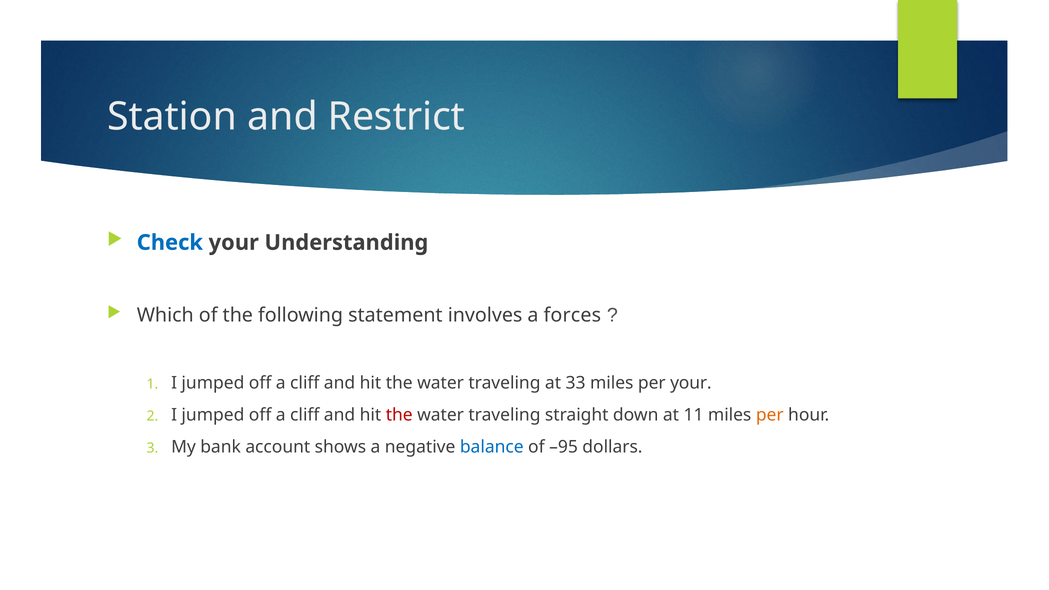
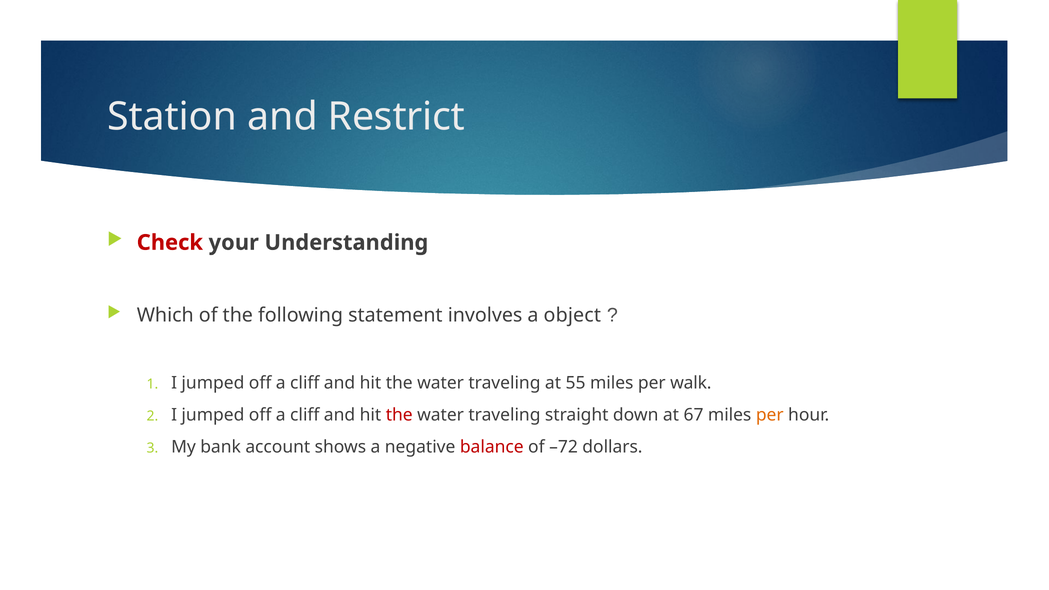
Check colour: blue -> red
forces: forces -> object
33: 33 -> 55
per your: your -> walk
11: 11 -> 67
balance colour: blue -> red
–95: –95 -> –72
